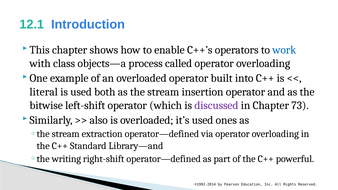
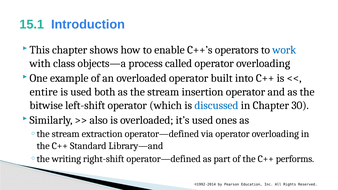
12.1: 12.1 -> 15.1
literal: literal -> entire
discussed colour: purple -> blue
73: 73 -> 30
powerful: powerful -> performs
